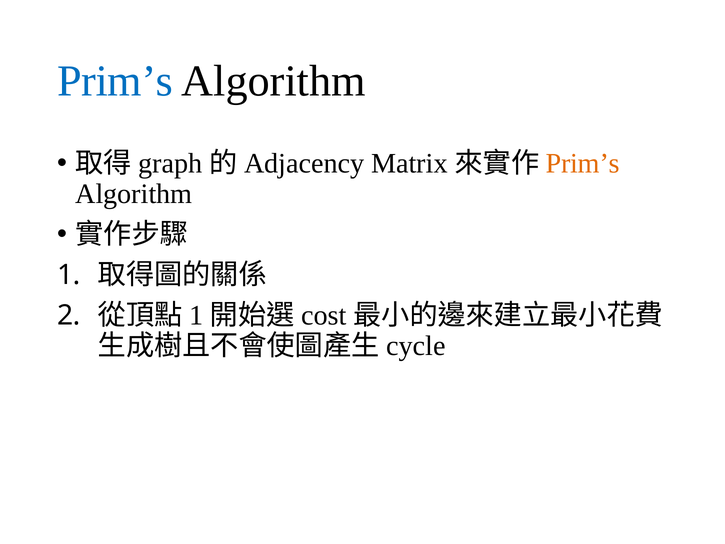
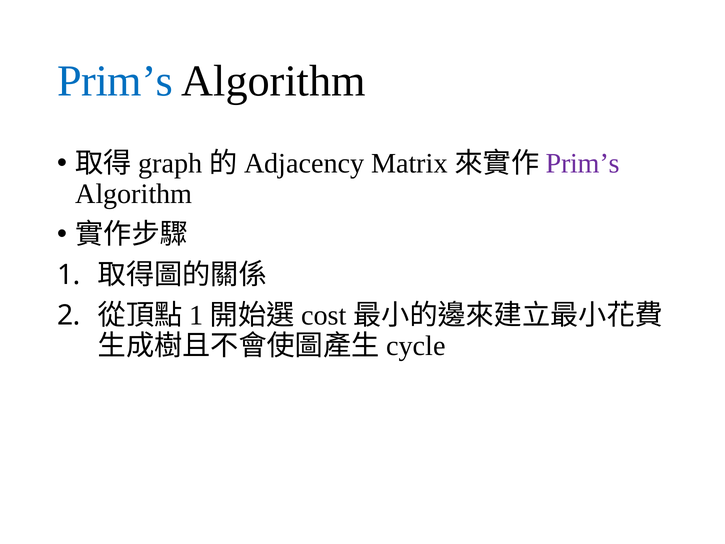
Prim’s at (583, 163) colour: orange -> purple
